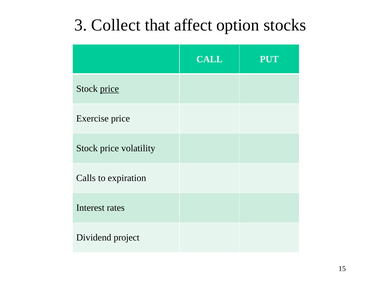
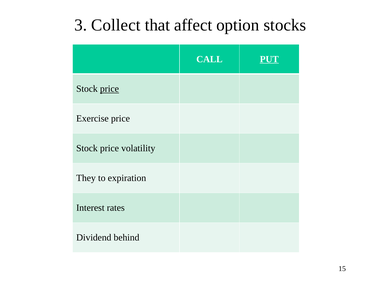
PUT underline: none -> present
Calls: Calls -> They
project: project -> behind
